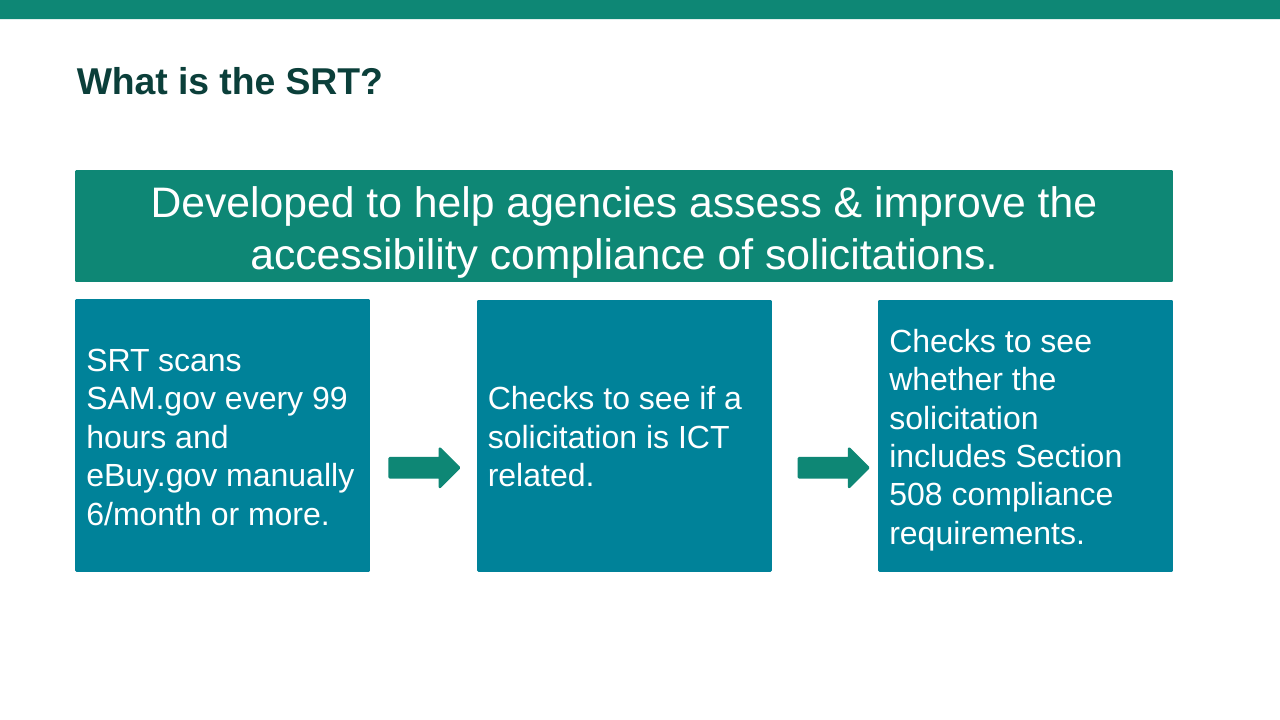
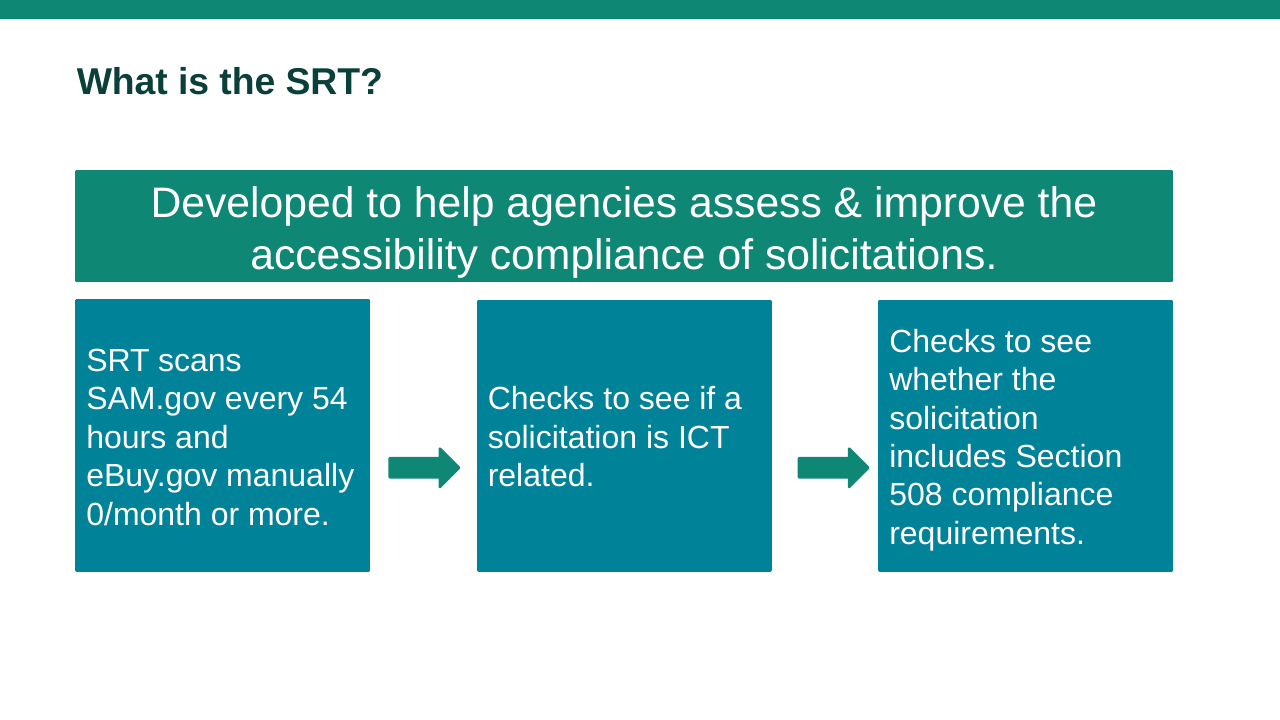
99: 99 -> 54
6/month: 6/month -> 0/month
